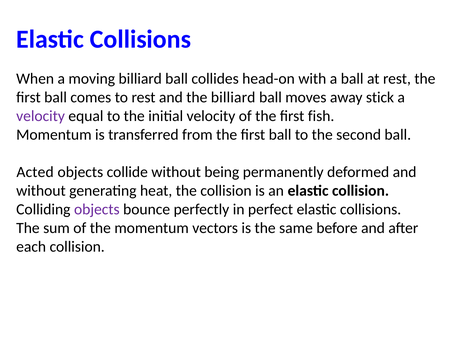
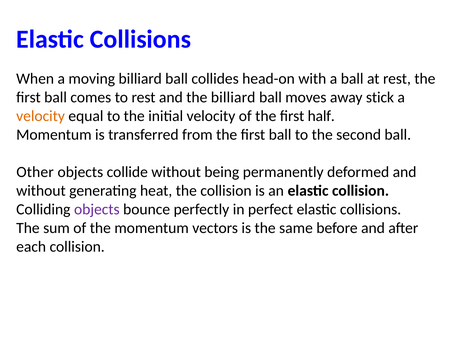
velocity at (41, 116) colour: purple -> orange
fish: fish -> half
Acted: Acted -> Other
